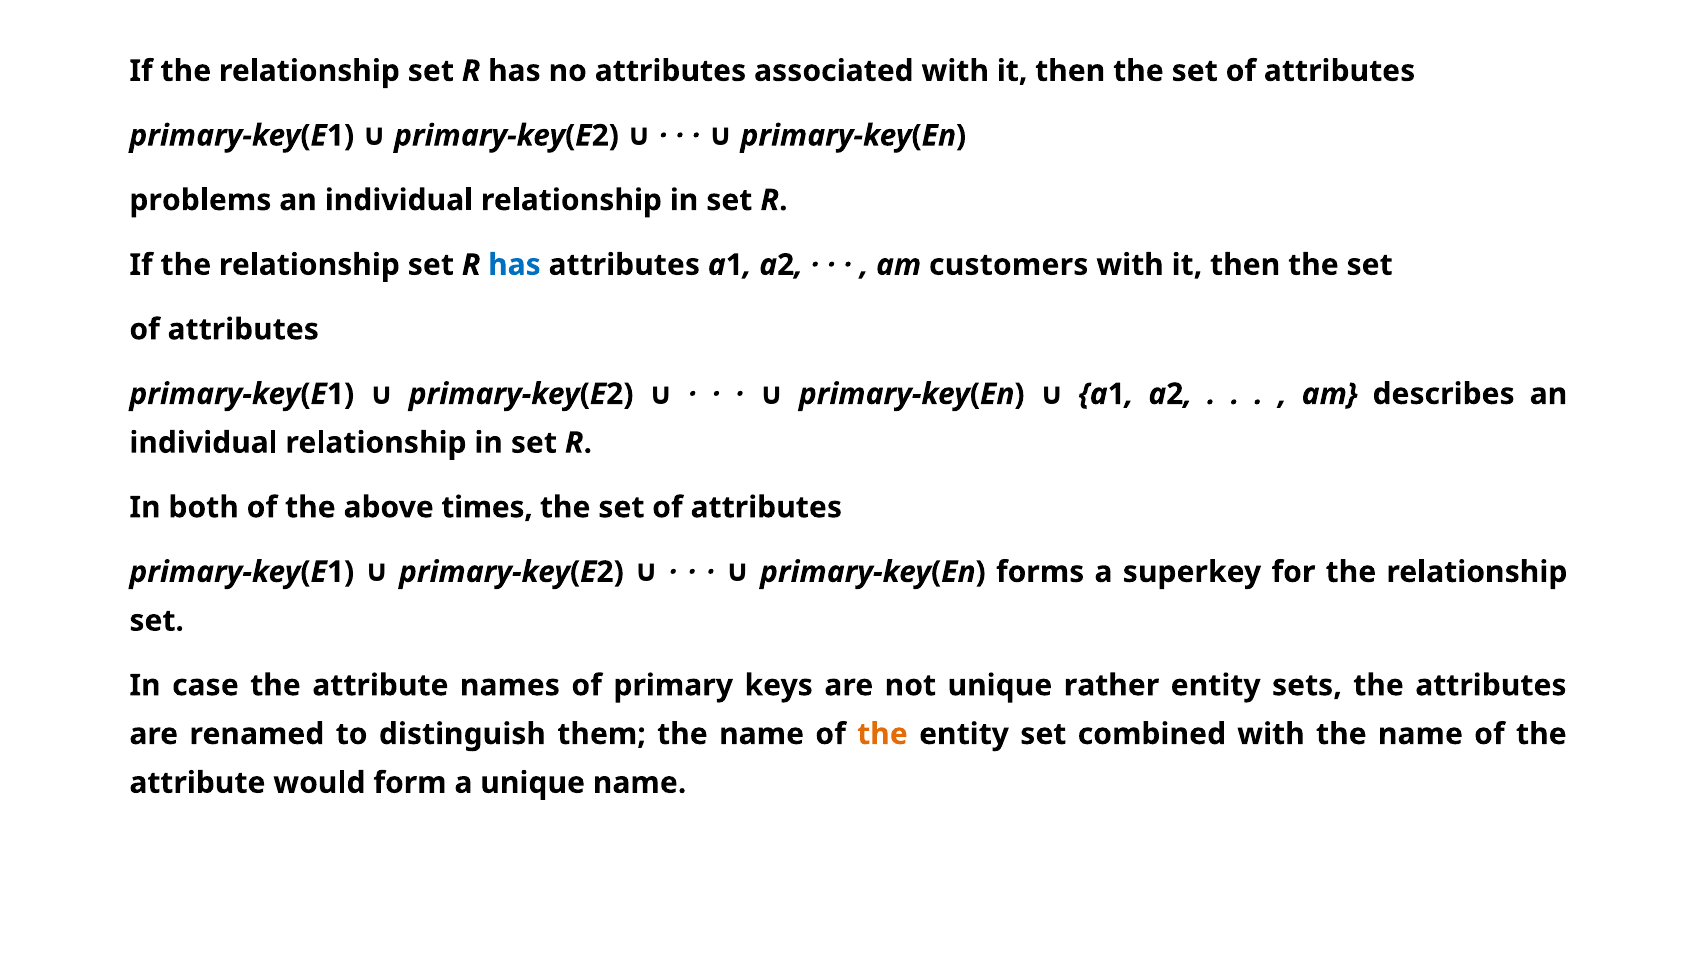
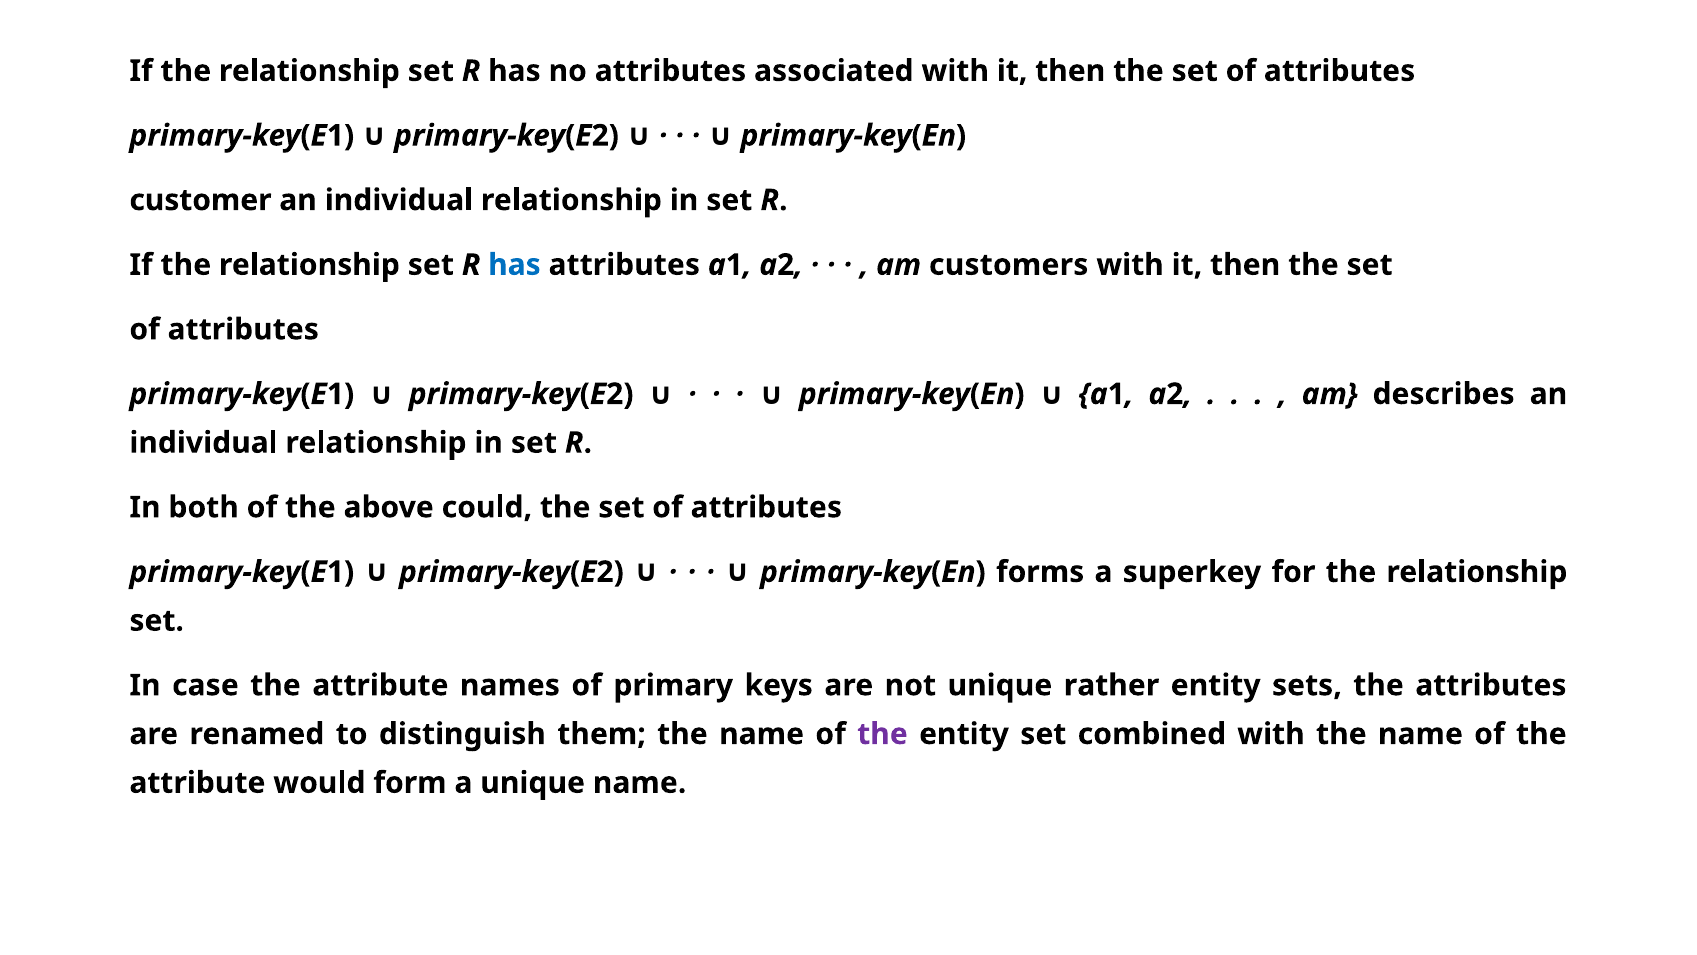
problems: problems -> customer
times: times -> could
the at (882, 734) colour: orange -> purple
